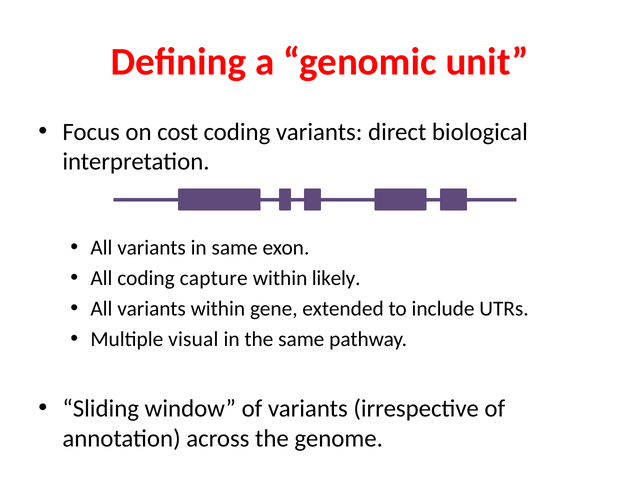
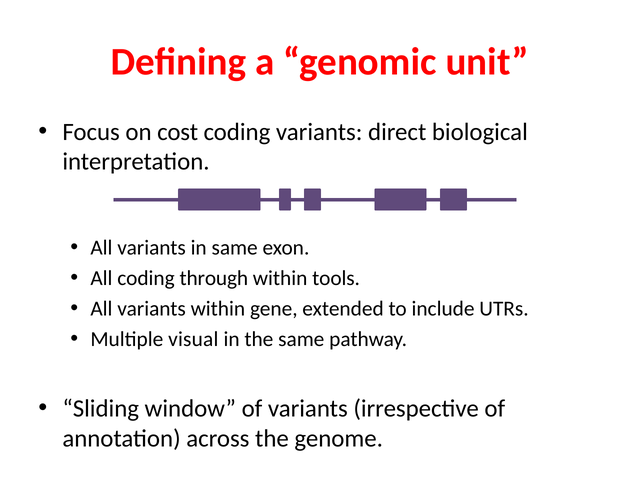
capture: capture -> through
likely: likely -> tools
